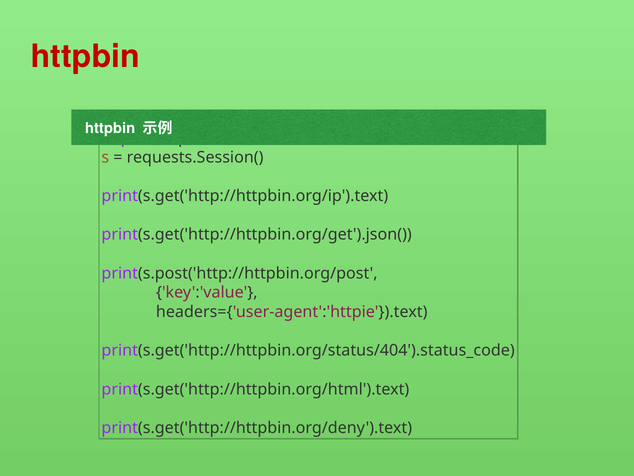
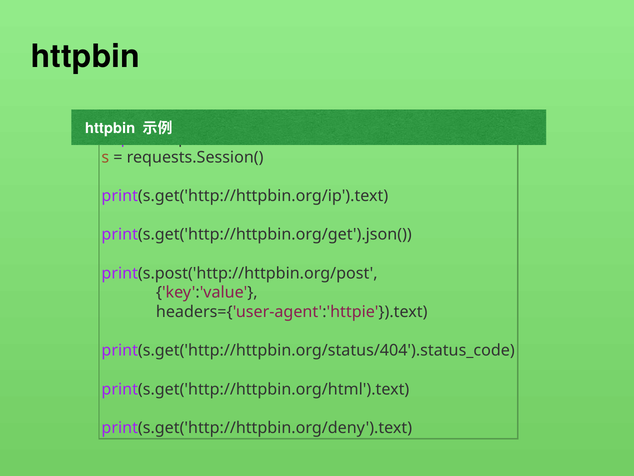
httpbin at (85, 57) colour: red -> black
